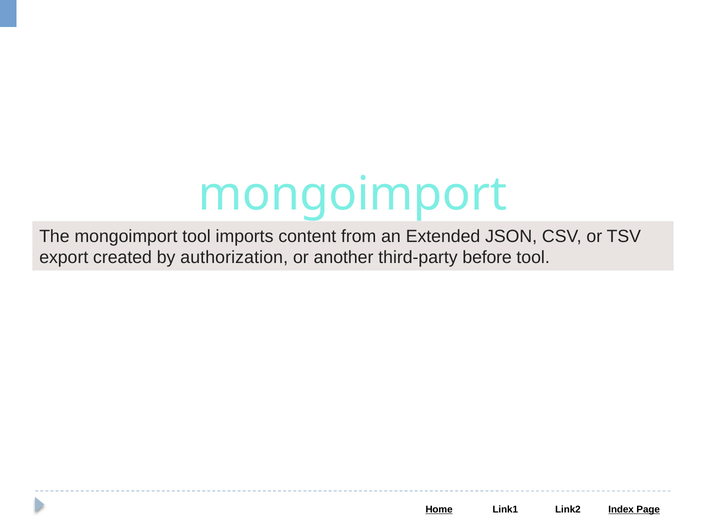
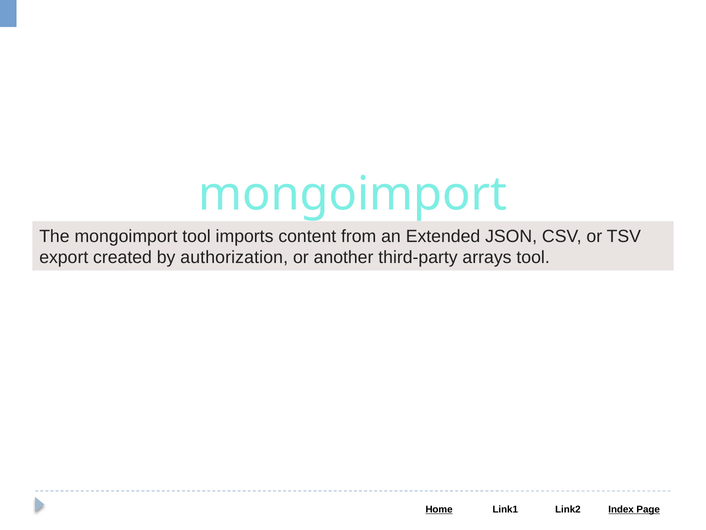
before: before -> arrays
